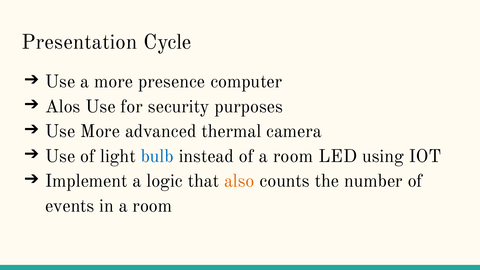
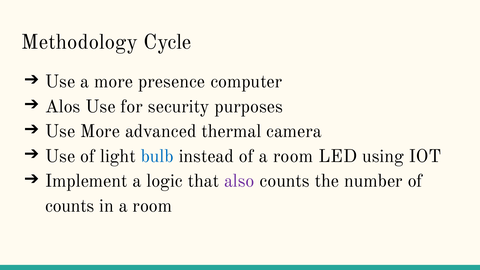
Presentation: Presentation -> Methodology
also colour: orange -> purple
events at (70, 206): events -> counts
